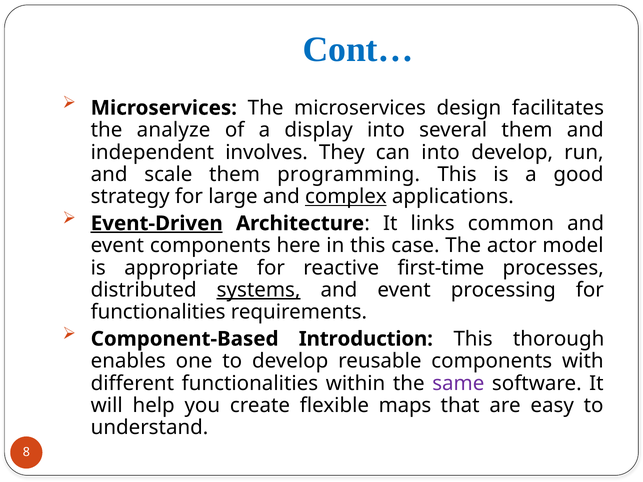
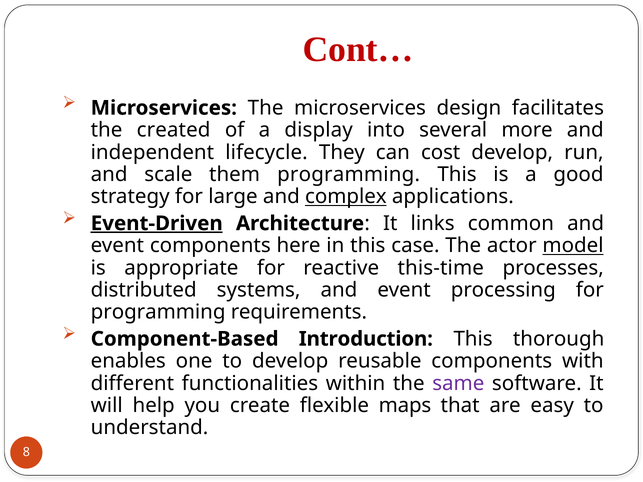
Cont… colour: blue -> red
analyze: analyze -> created
several them: them -> more
involves: involves -> lifecycle
can into: into -> cost
model underline: none -> present
first-time: first-time -> this-time
systems underline: present -> none
functionalities at (158, 312): functionalities -> programming
